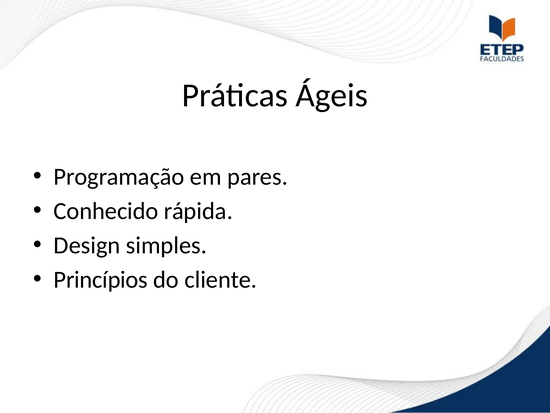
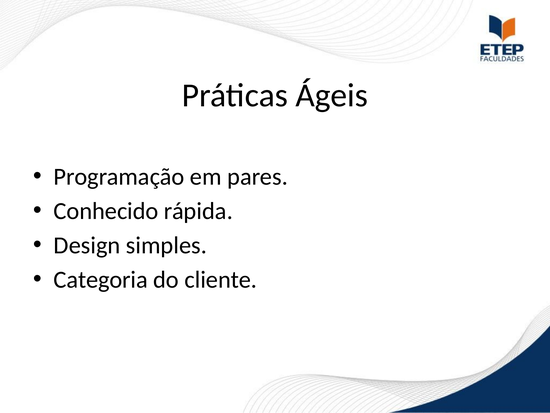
Princípios: Princípios -> Categoria
